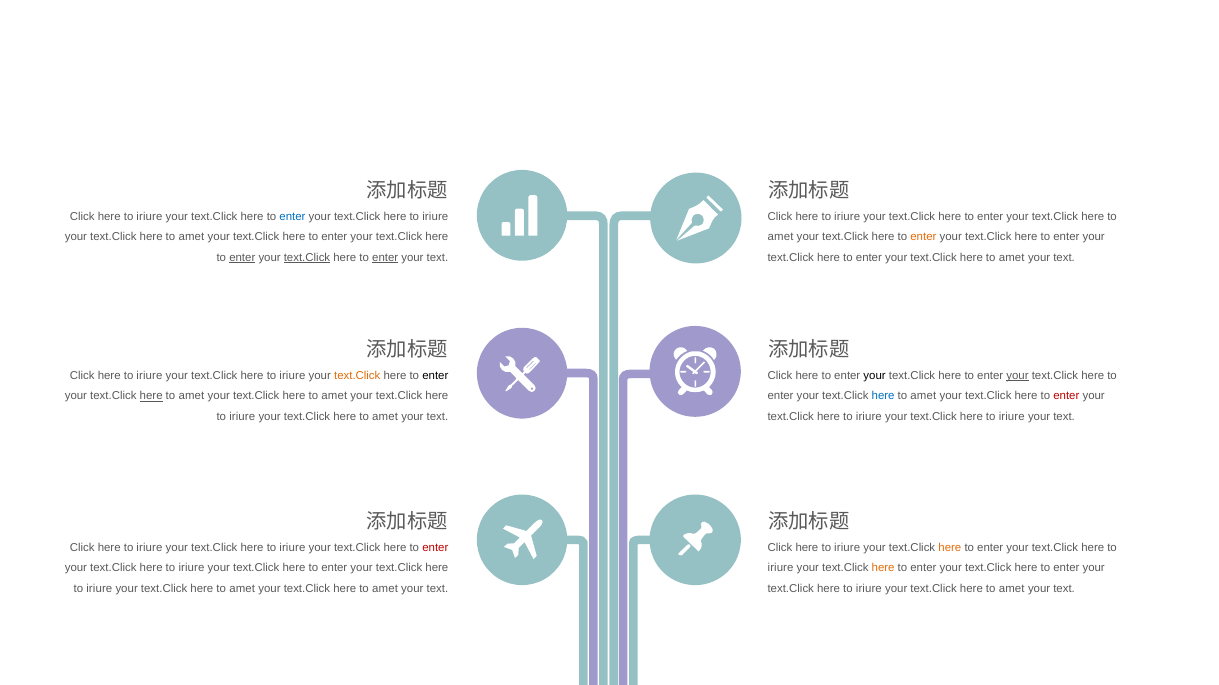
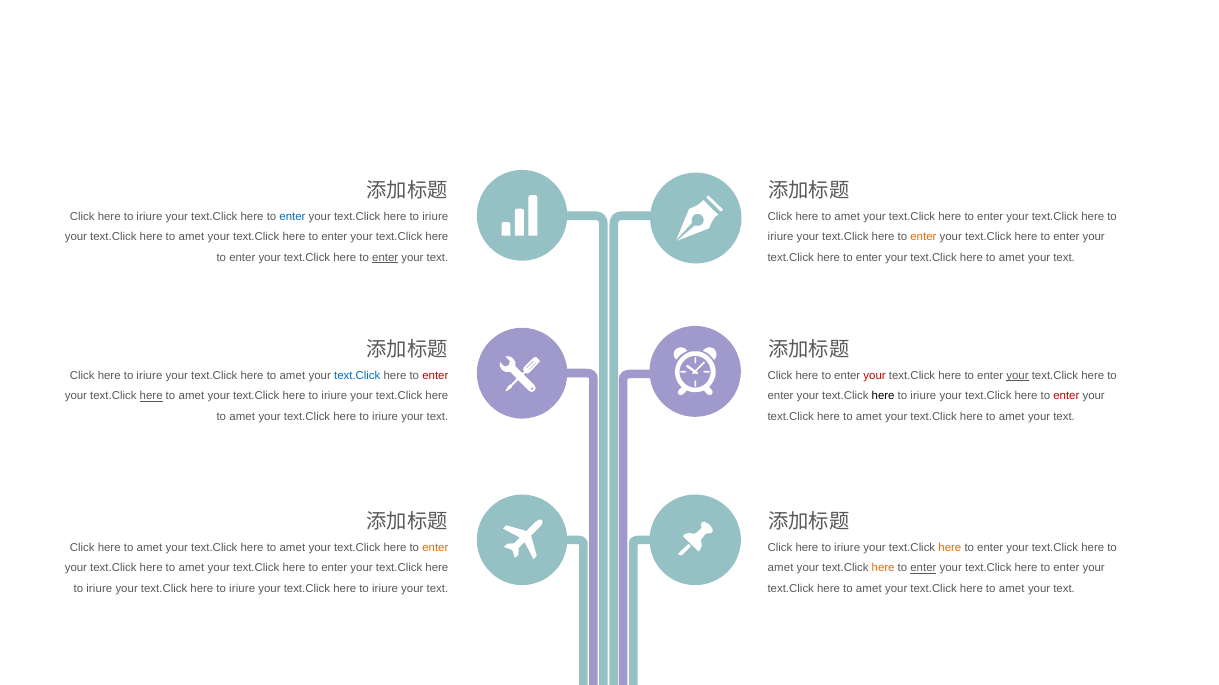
iriure at (847, 217): iriure -> amet
amet at (781, 237): amet -> iriure
enter at (242, 258) underline: present -> none
text.Click at (307, 258) underline: present -> none
iriure at (292, 376): iriure -> amet
text.Click at (357, 376) colour: orange -> blue
enter at (435, 376) colour: black -> red
your at (875, 376) colour: black -> red
amet at (334, 396): amet -> iriure
here at (883, 396) colour: blue -> black
amet at (923, 396): amet -> iriure
iriure at (242, 417): iriure -> amet
amet at (385, 417): amet -> iriure
iriure at (869, 417): iriure -> amet
iriure at (1012, 417): iriure -> amet
iriure at (149, 548): iriure -> amet
iriure at (292, 548): iriure -> amet
enter at (435, 548) colour: red -> orange
iriure at (191, 569): iriure -> amet
iriure at (781, 569): iriure -> amet
enter at (923, 569) underline: none -> present
amet at (242, 589): amet -> iriure
amet at (385, 589): amet -> iriure
iriure at (869, 589): iriure -> amet
